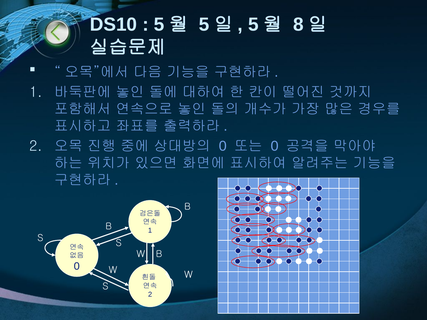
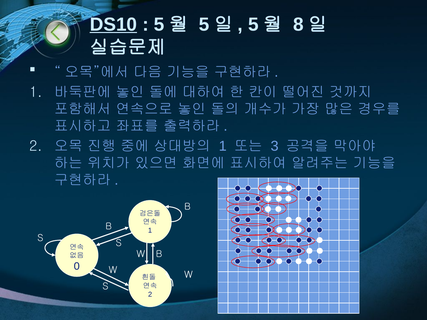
DS10 underline: none -> present
0 at (223, 146): 0 -> 1
0 at (275, 146): 0 -> 3
